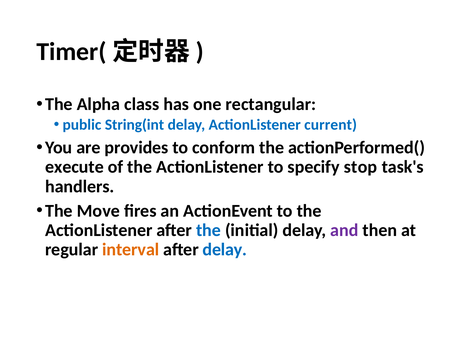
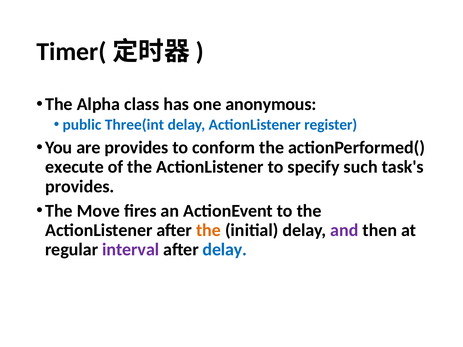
rectangular: rectangular -> anonymous
String(int: String(int -> Three(int
current: current -> register
stop: stop -> such
handlers at (80, 187): handlers -> provides
the at (208, 230) colour: blue -> orange
interval colour: orange -> purple
